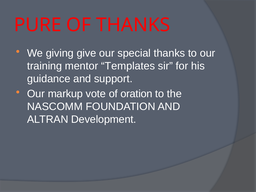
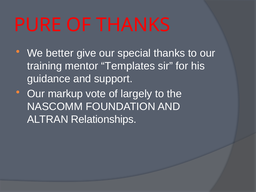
giving: giving -> better
oration: oration -> largely
Development: Development -> Relationships
